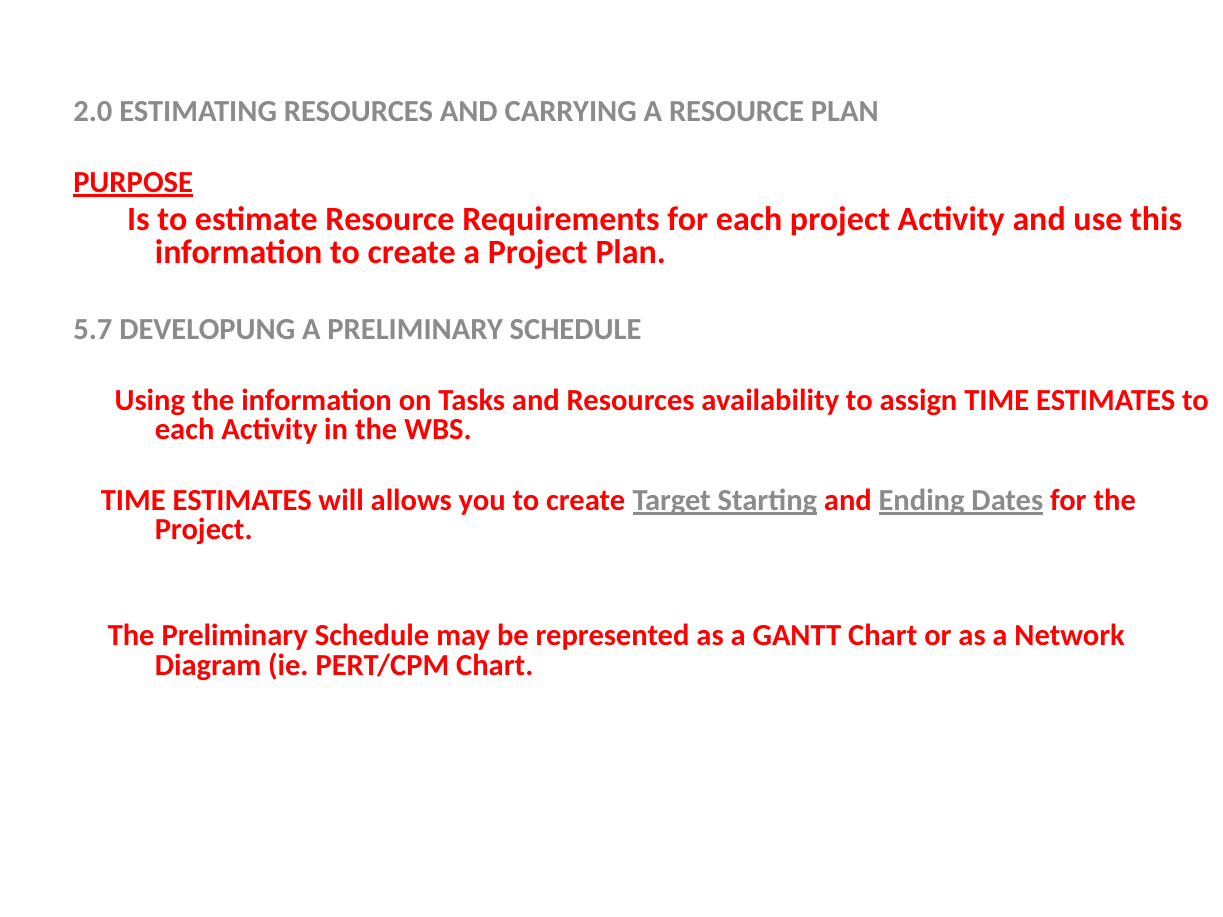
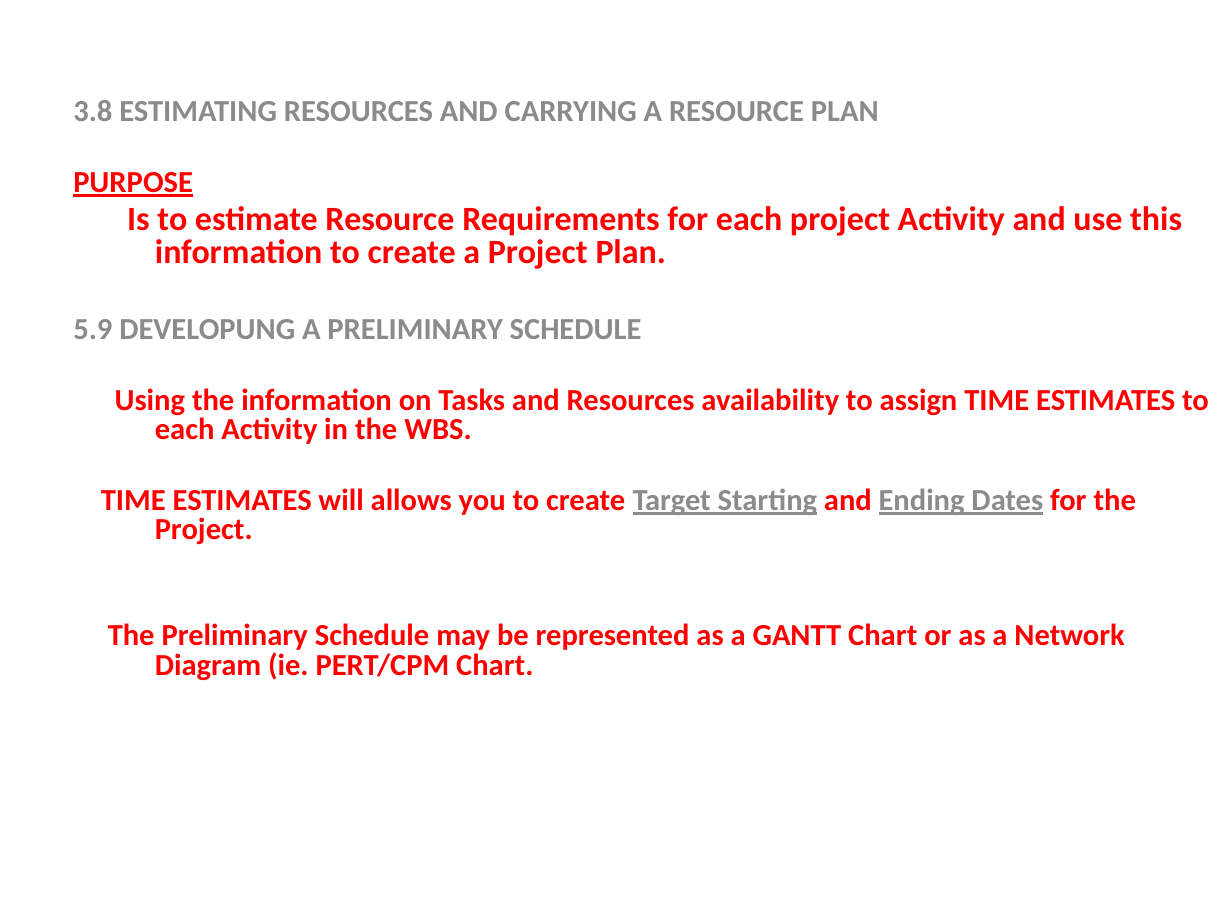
2.0: 2.0 -> 3.8
5.7: 5.7 -> 5.9
